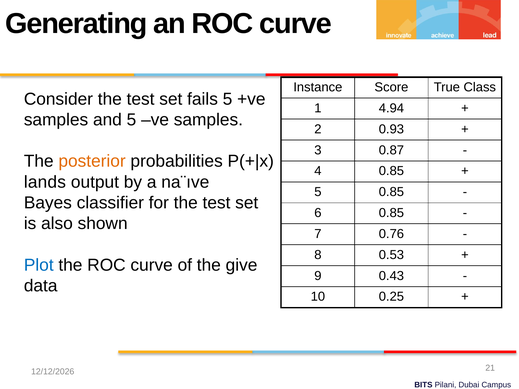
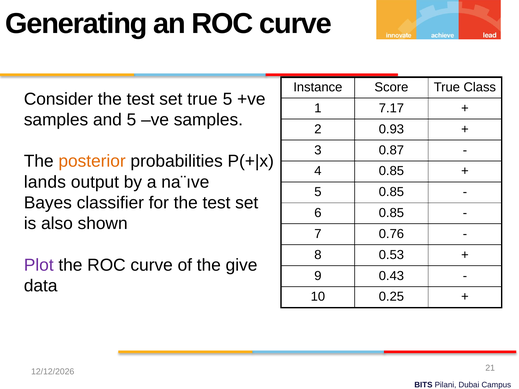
set fails: fails -> true
4.94: 4.94 -> 7.17
Plot colour: blue -> purple
